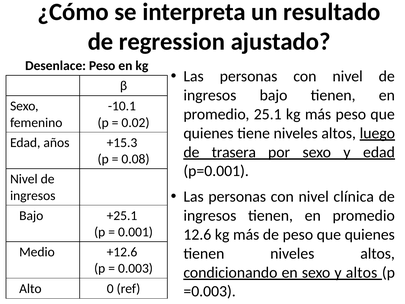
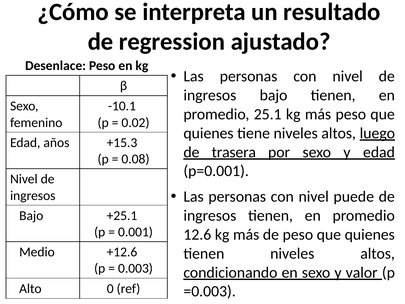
clínica: clínica -> puede
y altos: altos -> valor
